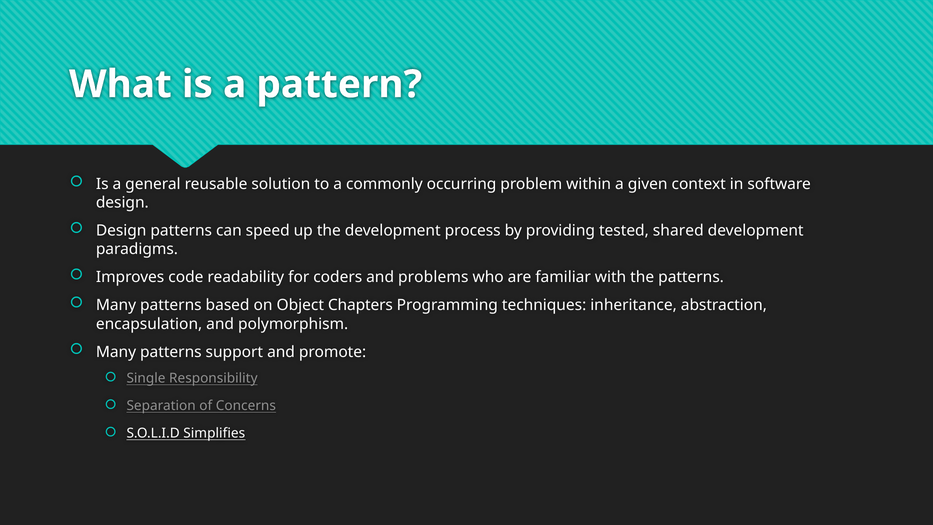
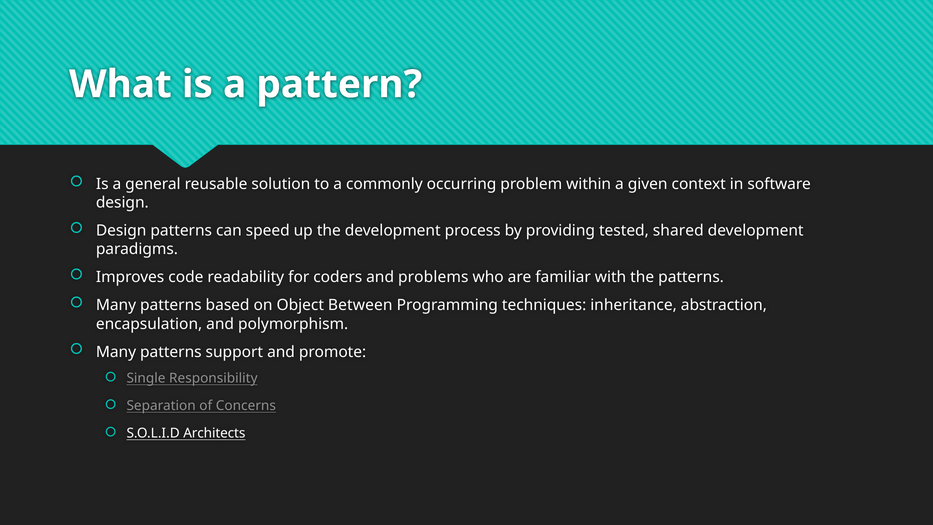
Chapters: Chapters -> Between
Simplifies: Simplifies -> Architects
